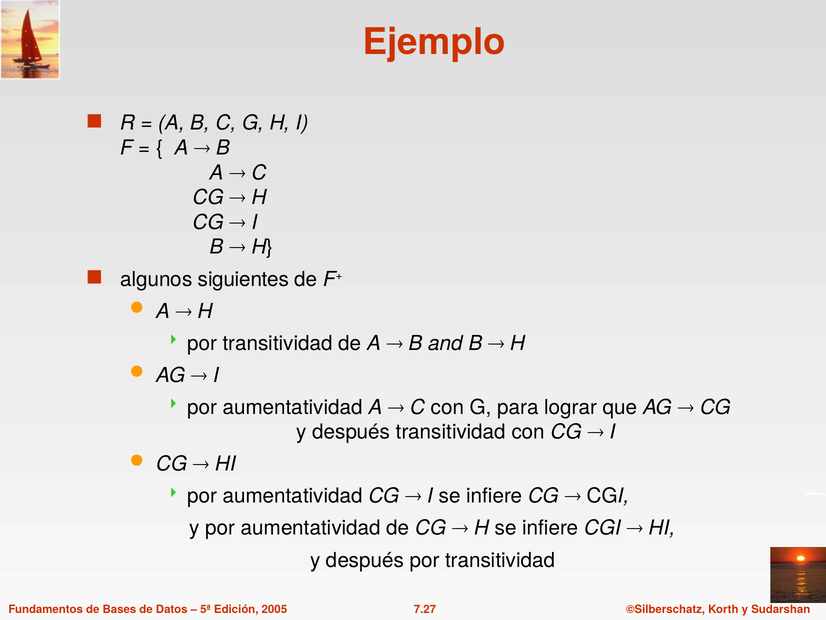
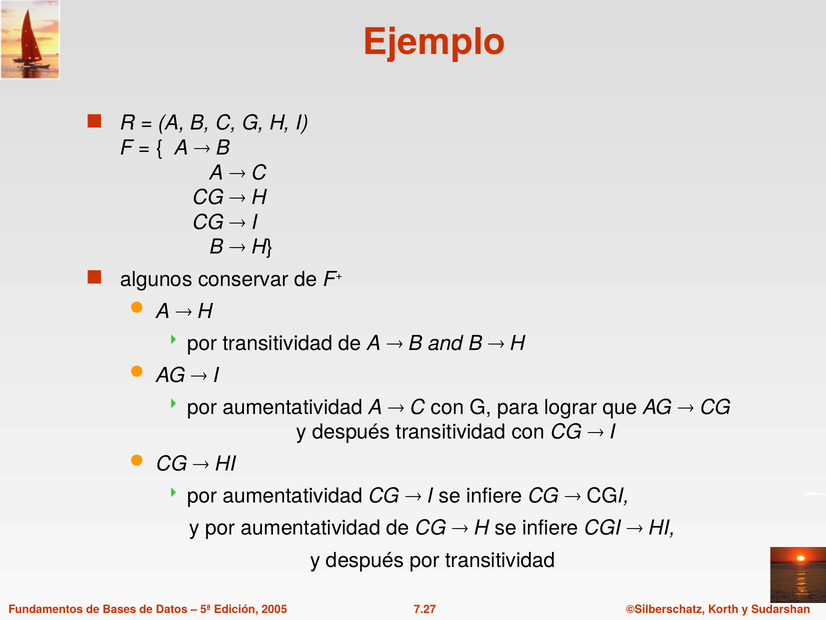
siguientes: siguientes -> conservar
